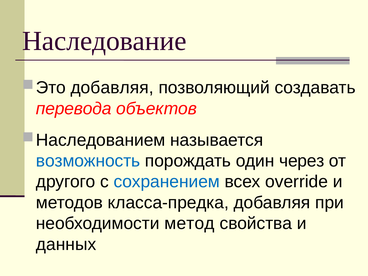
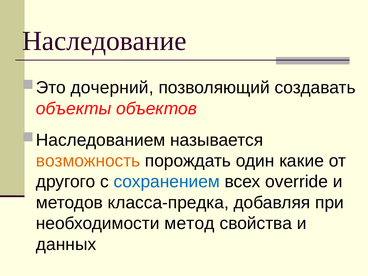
добавляя at (112, 88): добавляя -> дочерний
перевода: перевода -> объекты
возможность colour: blue -> orange
через: через -> какие
